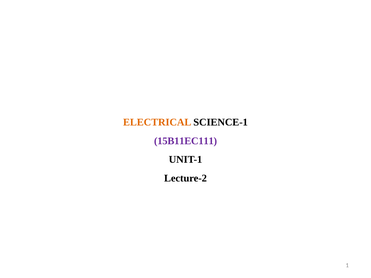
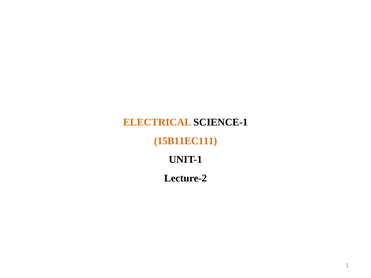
15B11EC111 colour: purple -> orange
